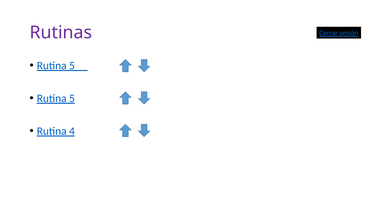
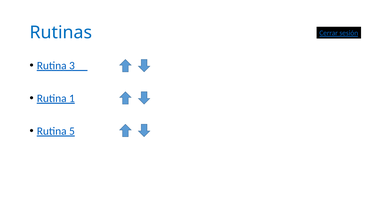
Rutinas colour: purple -> blue
5 at (72, 66): 5 -> 3
5 at (72, 99): 5 -> 1
4: 4 -> 5
